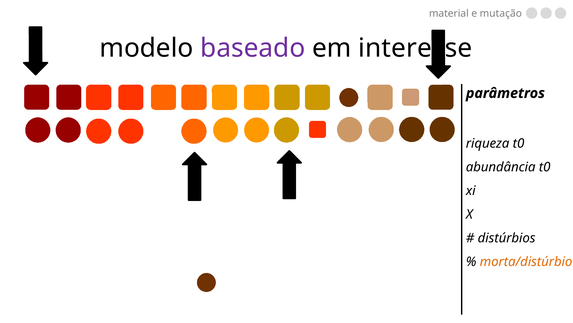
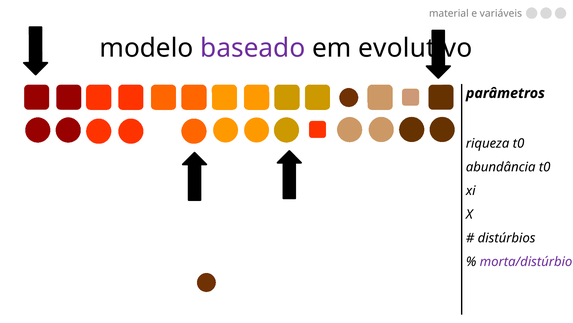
mutação: mutação -> variáveis
interesse: interesse -> evolutivo
morta/distúrbio colour: orange -> purple
